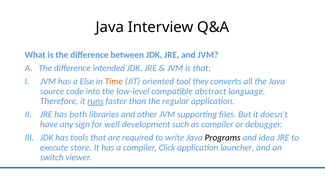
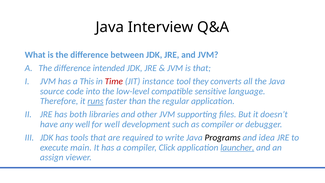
Else: Else -> This
Time colour: orange -> red
oriented: oriented -> instance
abstract: abstract -> sensitive
any sign: sign -> well
store: store -> main
launcher underline: none -> present
switch: switch -> assign
